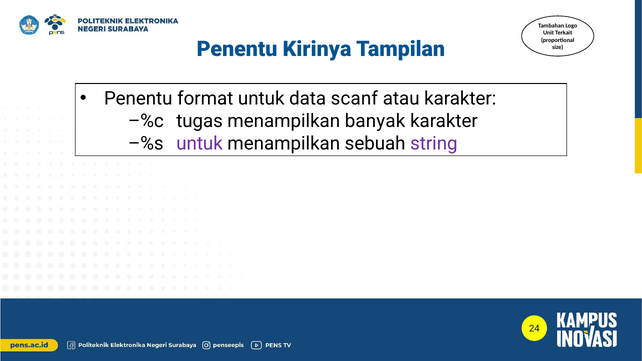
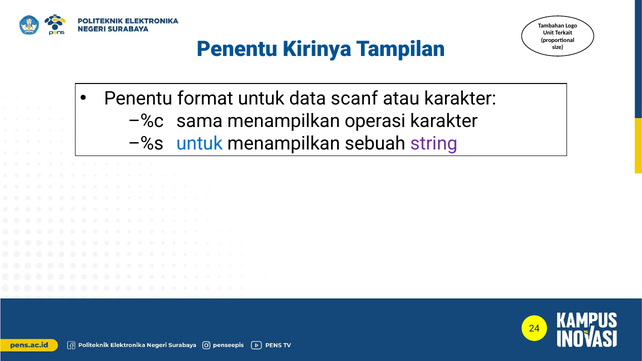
tugas: tugas -> sama
banyak: banyak -> operasi
untuk at (200, 143) colour: purple -> blue
